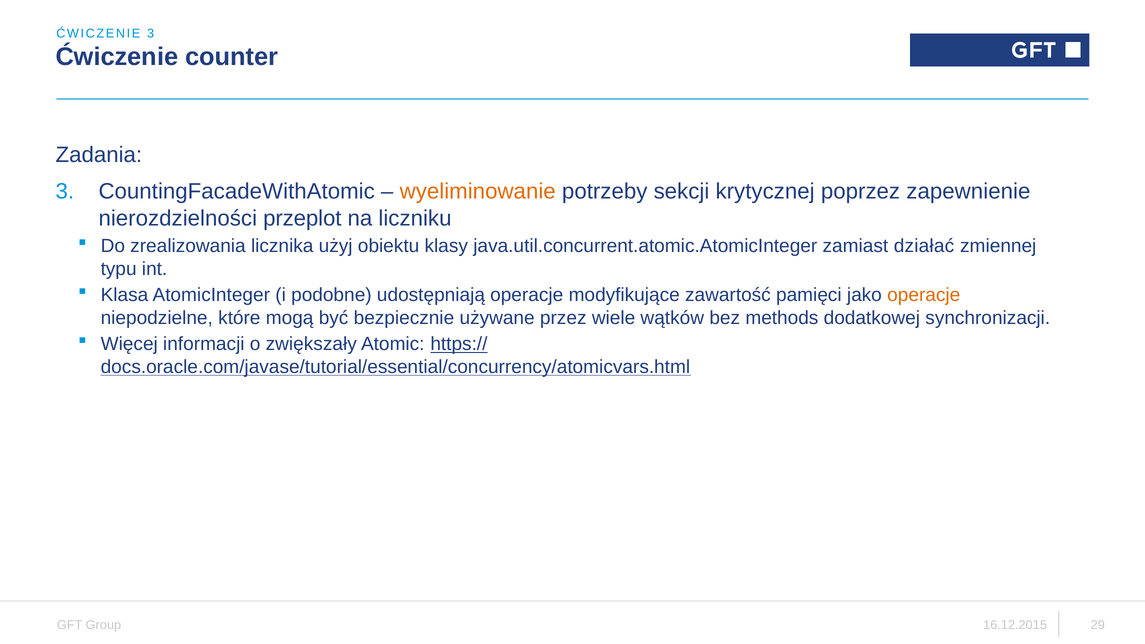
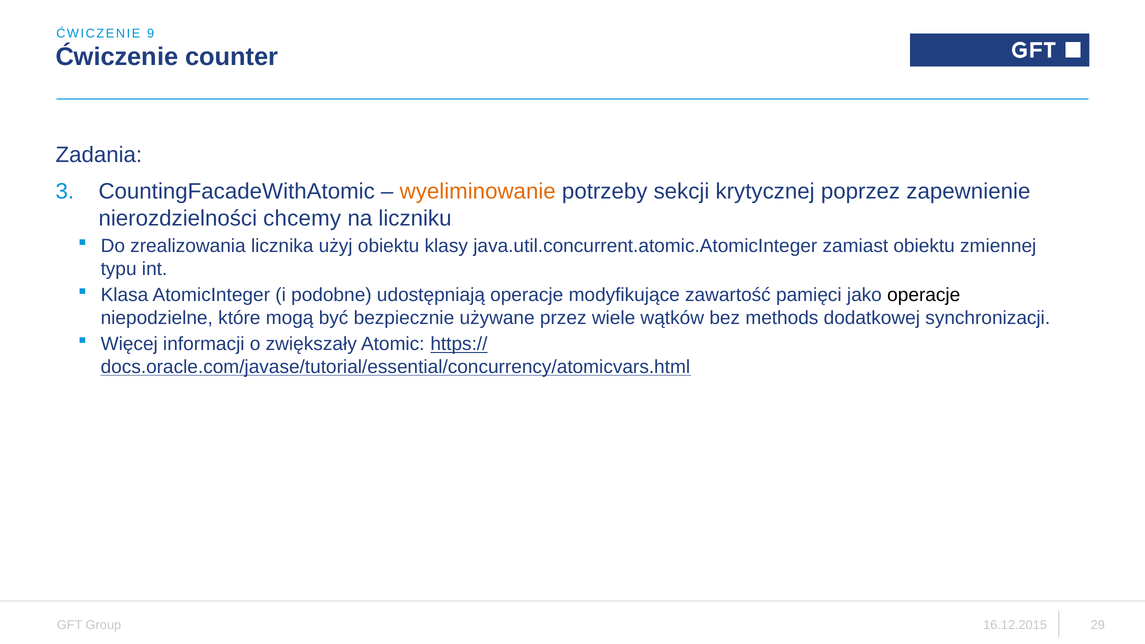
ĆWICZENIE 3: 3 -> 9
przeplot: przeplot -> chcemy
zamiast działać: działać -> obiektu
operacje at (924, 295) colour: orange -> black
